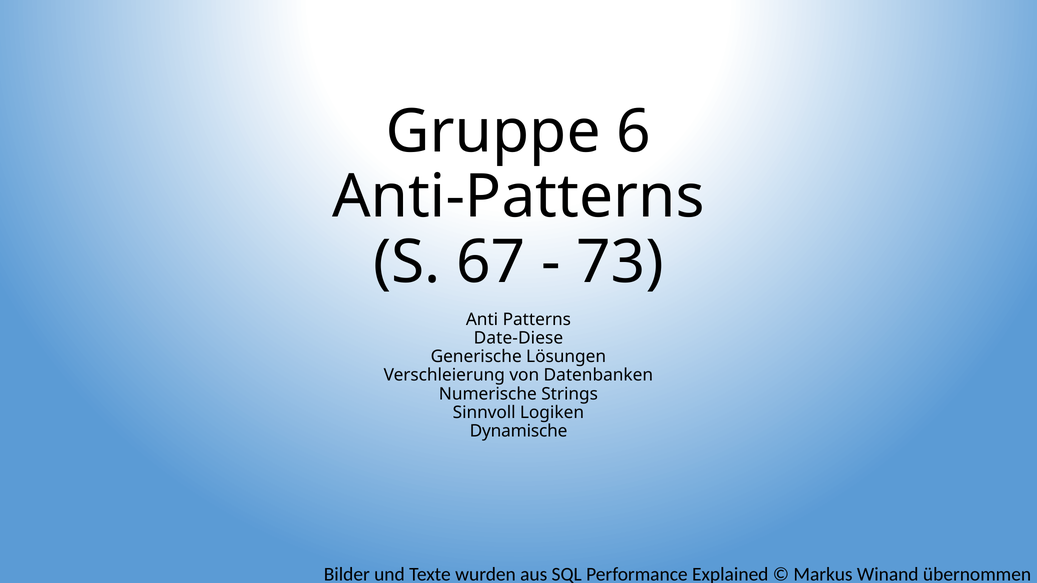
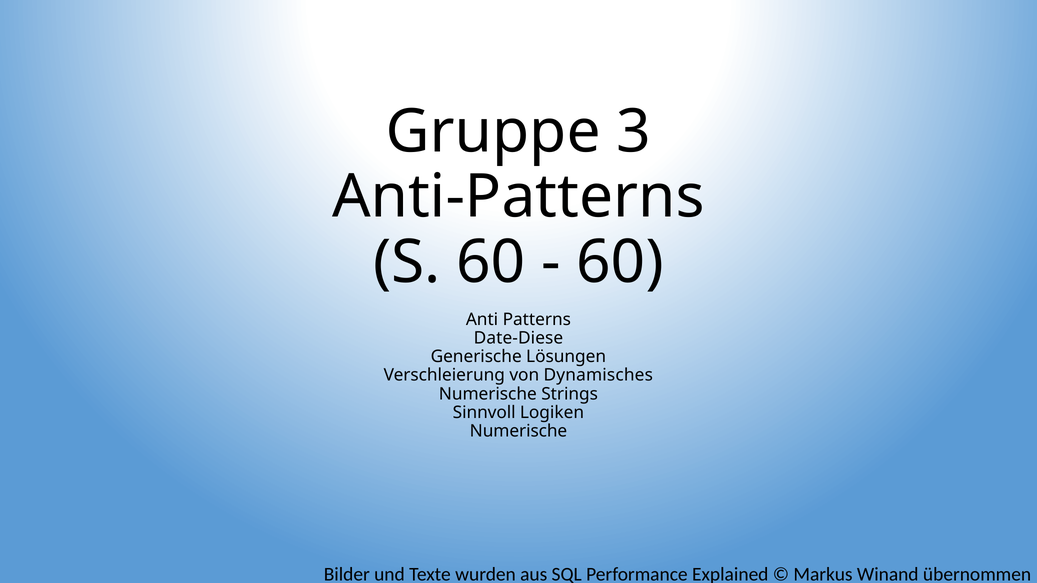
6: 6 -> 3
S 67: 67 -> 60
73 at (620, 262): 73 -> 60
Datenbanken: Datenbanken -> Dynamisches
Dynamische at (519, 431): Dynamische -> Numerische
